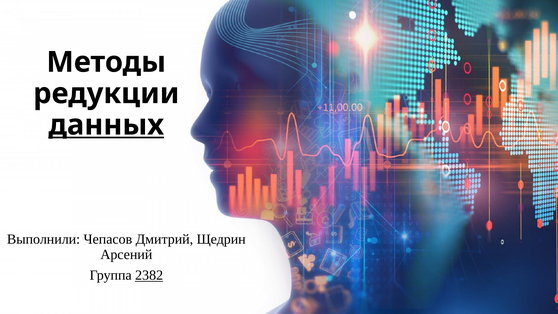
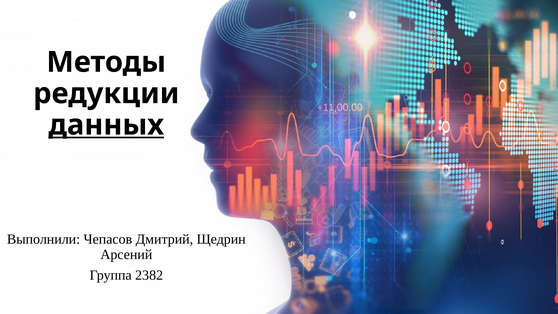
2382 underline: present -> none
